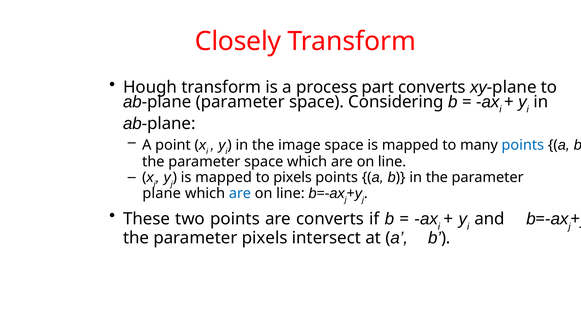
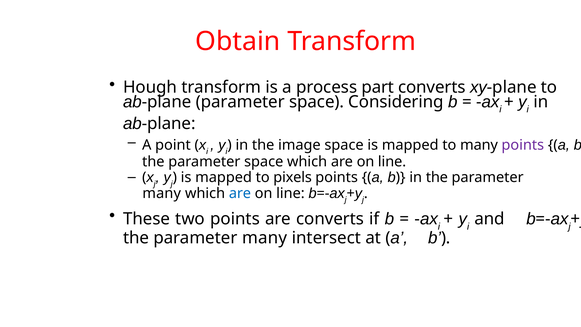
Closely: Closely -> Obtain
points at (523, 145) colour: blue -> purple
plane at (162, 193): plane -> many
pixels at (265, 238): pixels -> many
